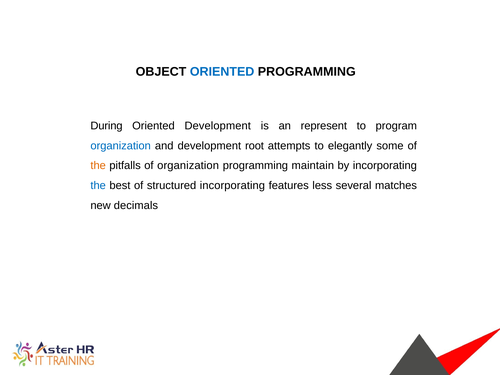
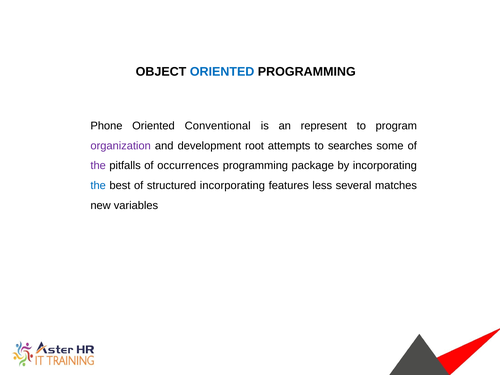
During: During -> Phone
Oriented Development: Development -> Conventional
organization at (121, 146) colour: blue -> purple
elegantly: elegantly -> searches
the at (98, 166) colour: orange -> purple
of organization: organization -> occurrences
maintain: maintain -> package
decimals: decimals -> variables
